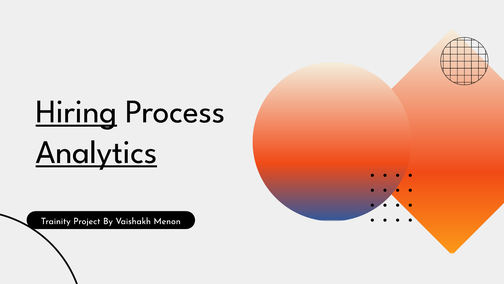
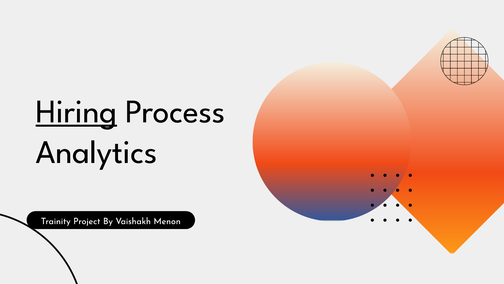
Analytics underline: present -> none
